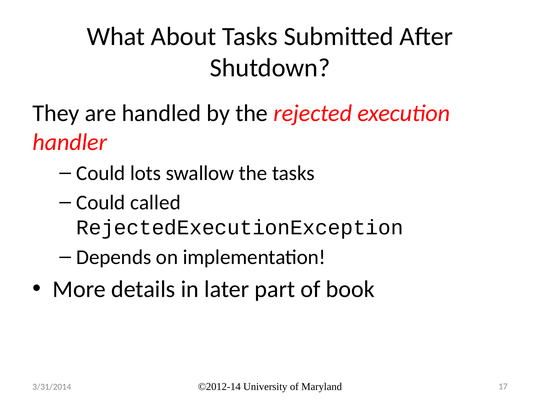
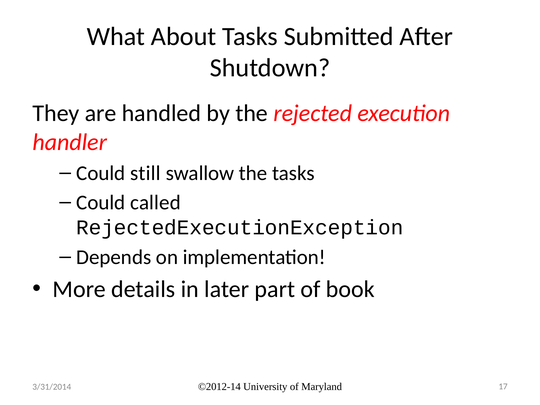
lots: lots -> still
